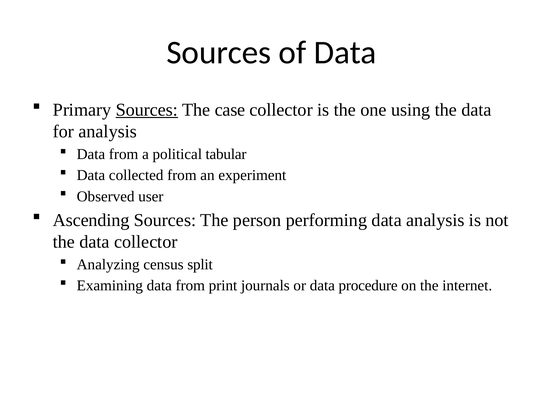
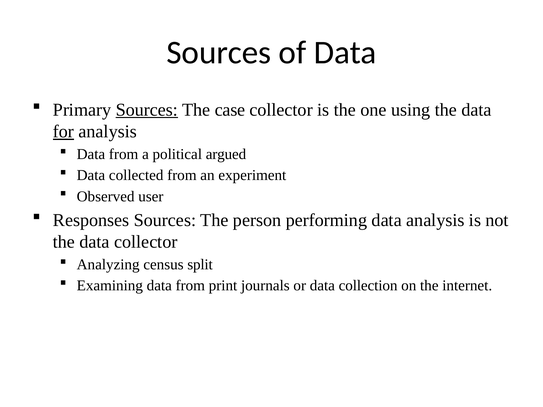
for underline: none -> present
tabular: tabular -> argued
Ascending: Ascending -> Responses
procedure: procedure -> collection
